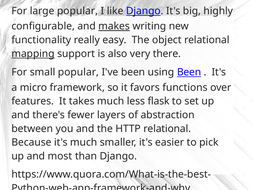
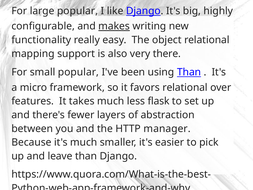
mapping underline: present -> none
using Been: Been -> Than
favors functions: functions -> relational
HTTP relational: relational -> manager
most: most -> leave
